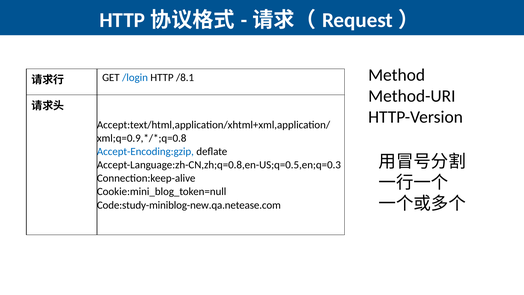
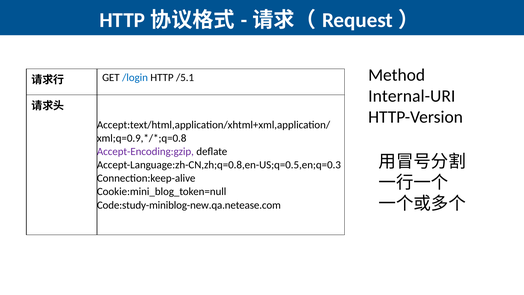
/8.1: /8.1 -> /5.1
Method-URI: Method-URI -> Internal-URI
Accept-Encoding:gzip colour: blue -> purple
